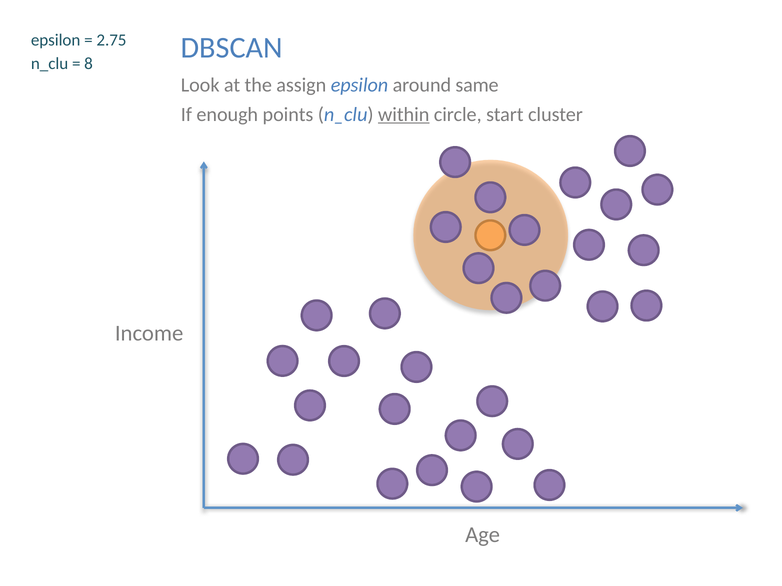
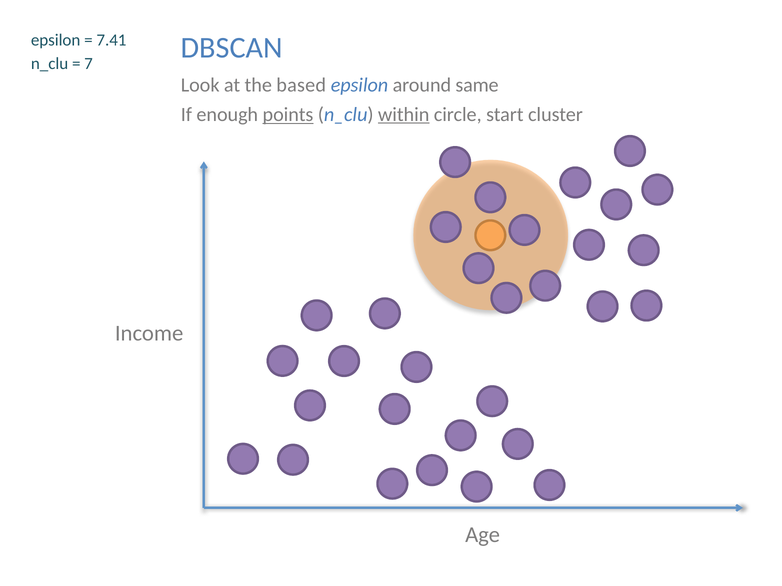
2.75: 2.75 -> 7.41
8: 8 -> 7
assign: assign -> based
points underline: none -> present
